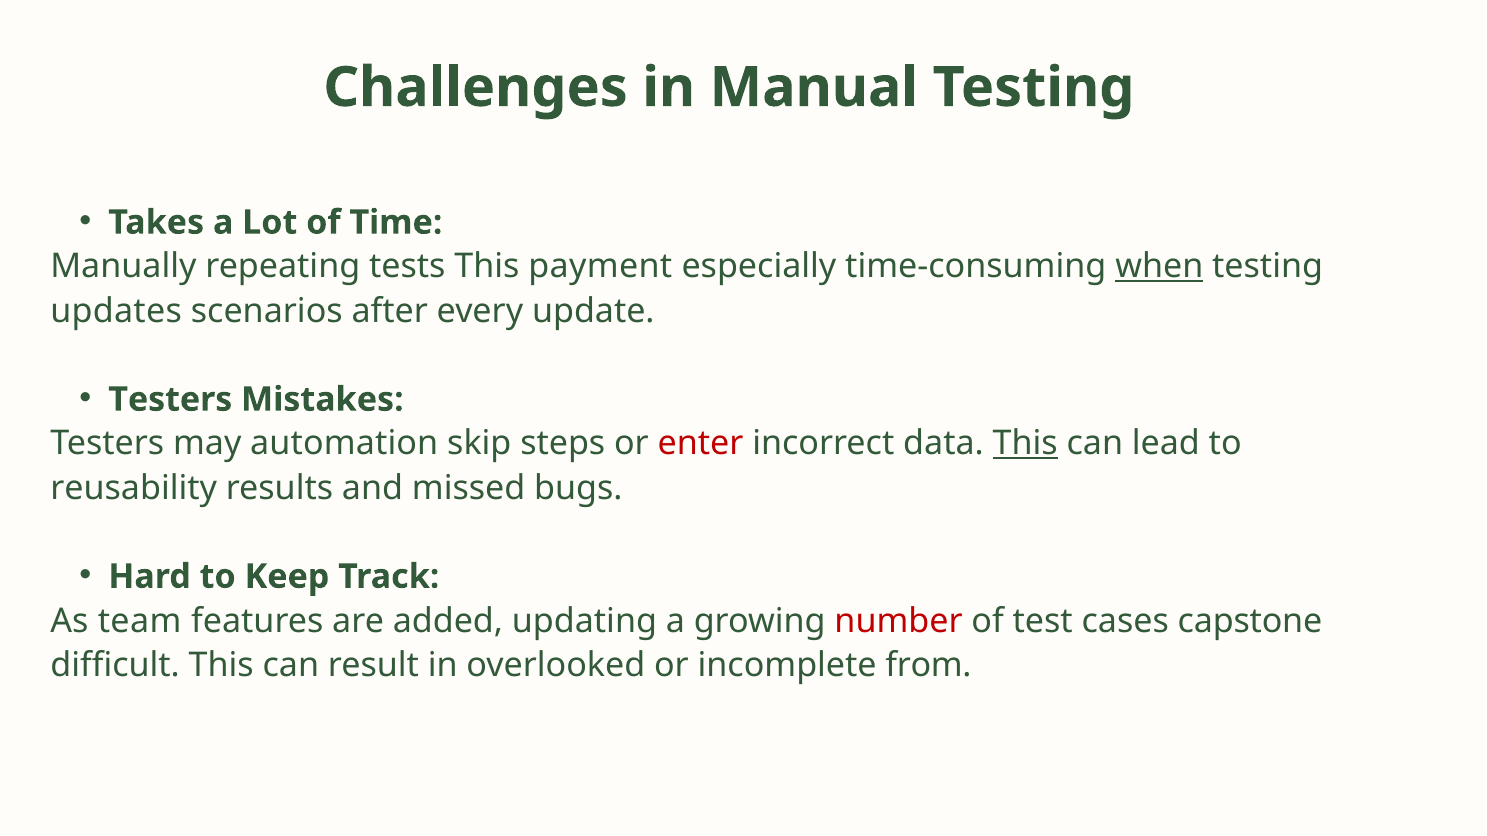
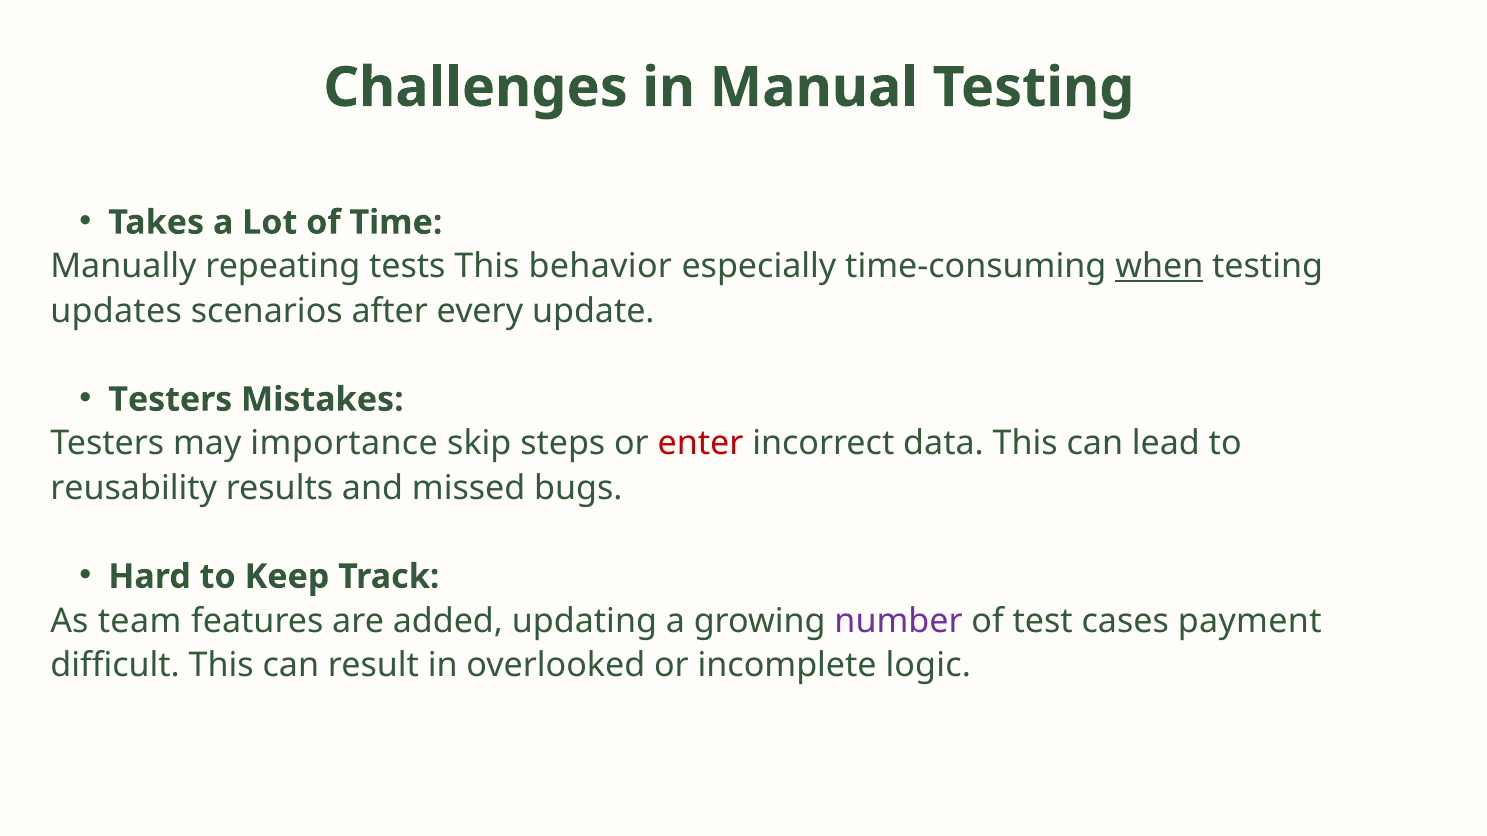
payment: payment -> behavior
automation: automation -> importance
This at (1025, 444) underline: present -> none
number colour: red -> purple
capstone: capstone -> payment
from: from -> logic
